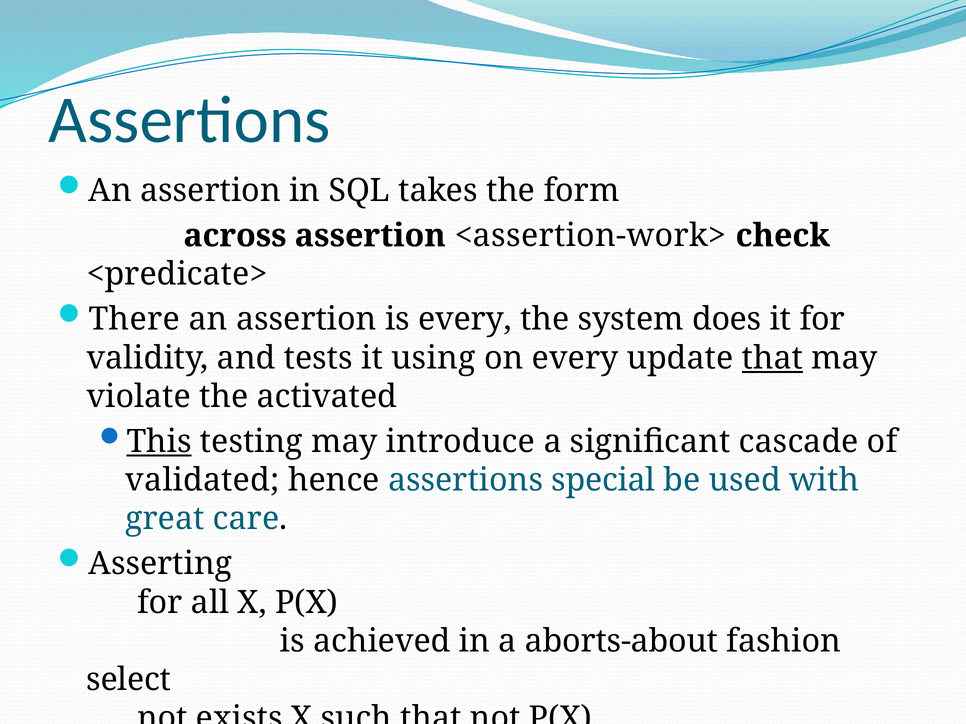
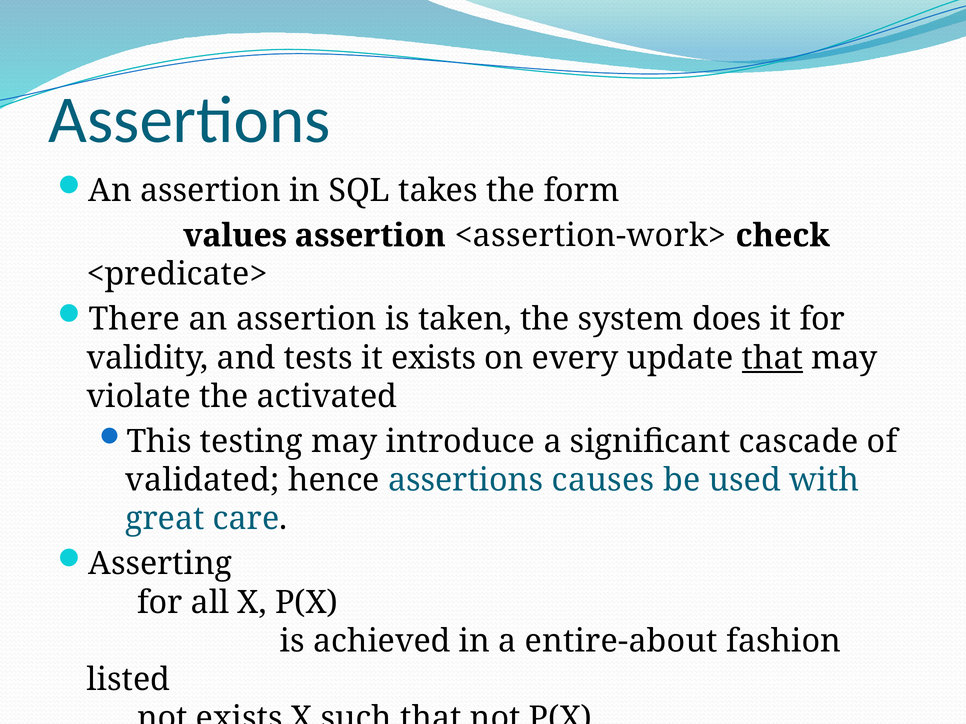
across: across -> values
is every: every -> taken
it using: using -> exists
This underline: present -> none
special: special -> causes
aborts-about: aborts-about -> entire-about
select: select -> listed
